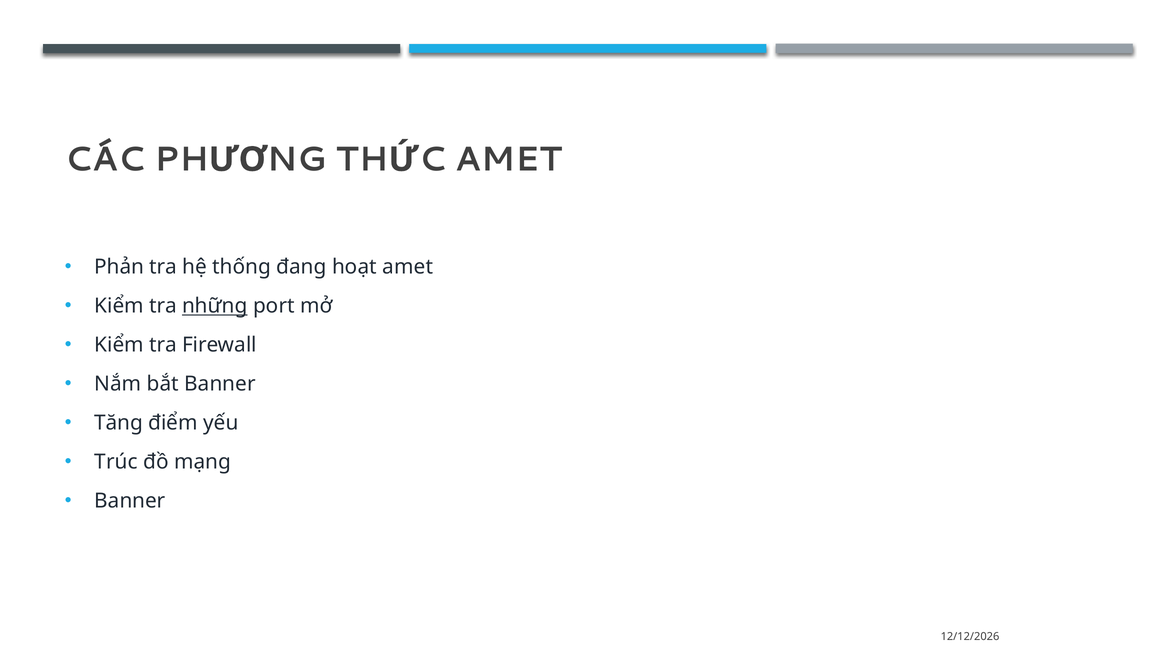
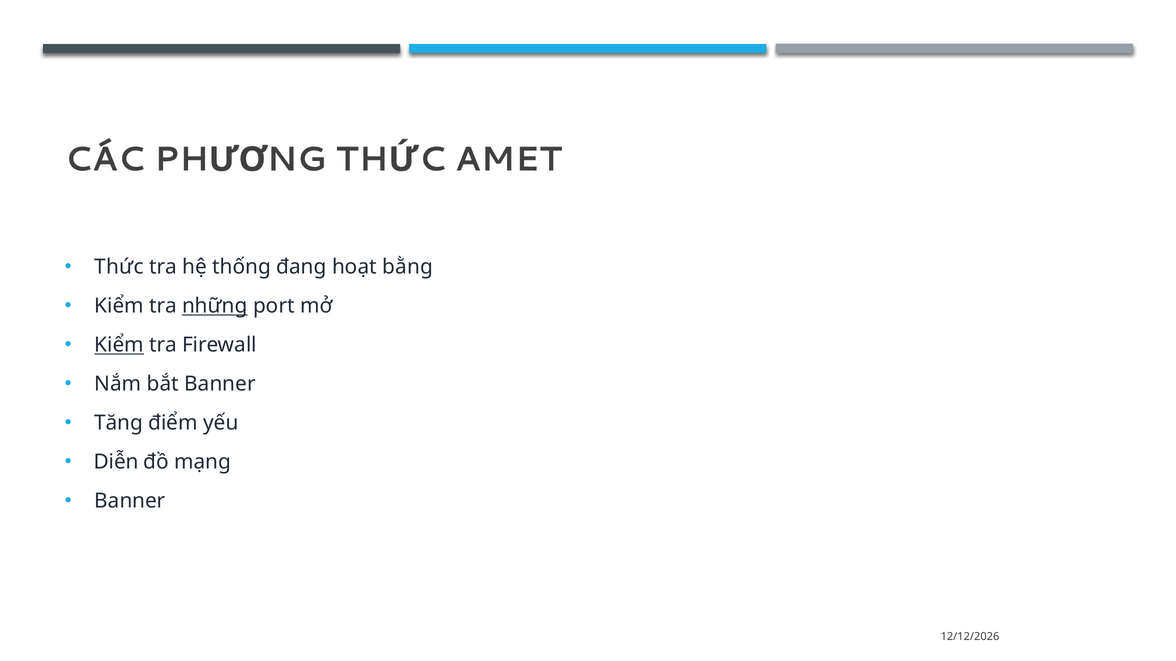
Phản: Phản -> Thức
hoạt amet: amet -> bằng
Kiểm at (119, 345) underline: none -> present
Trúc: Trúc -> Diễn
